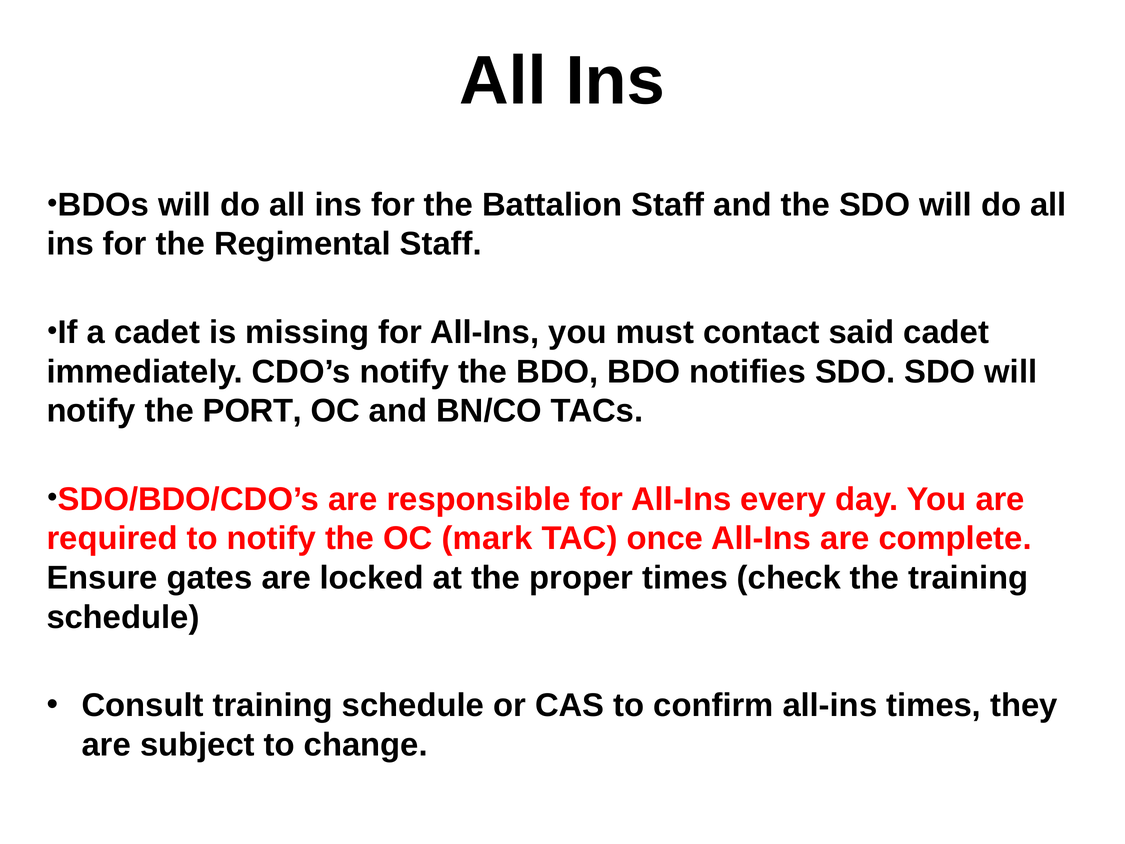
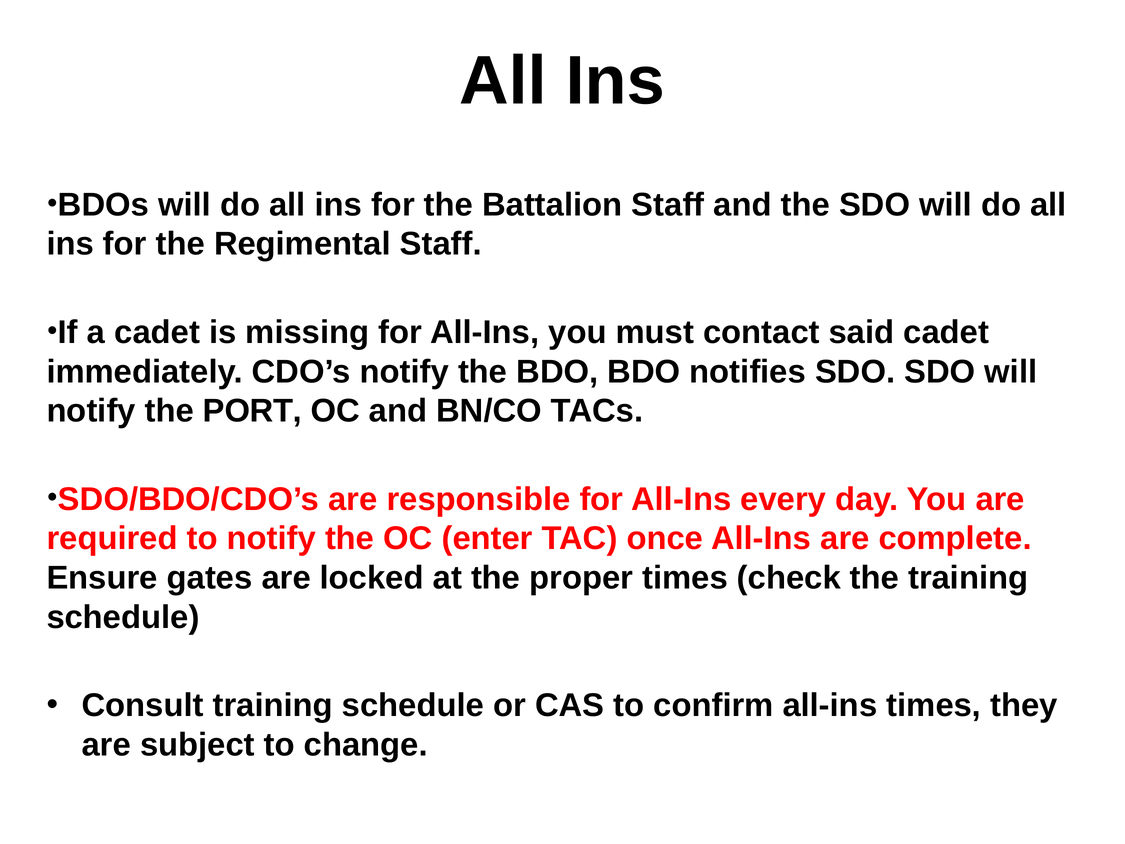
mark: mark -> enter
